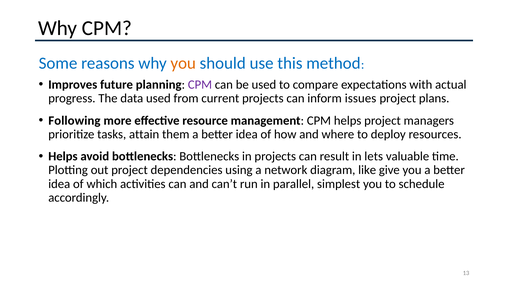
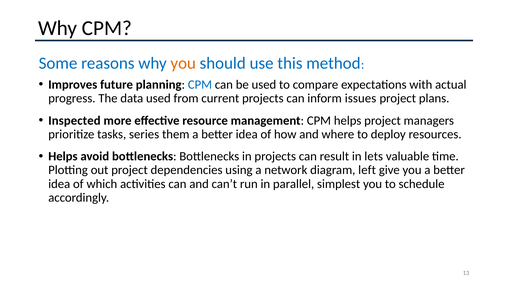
CPM at (200, 85) colour: purple -> blue
Following: Following -> Inspected
attain: attain -> series
like: like -> left
